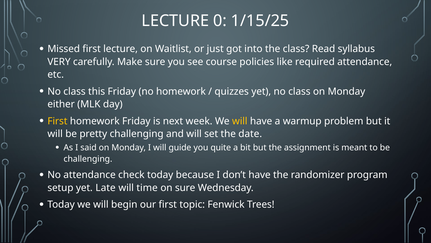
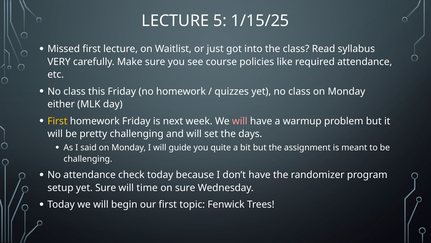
0: 0 -> 5
will at (240, 121) colour: yellow -> pink
date: date -> days
yet Late: Late -> Sure
